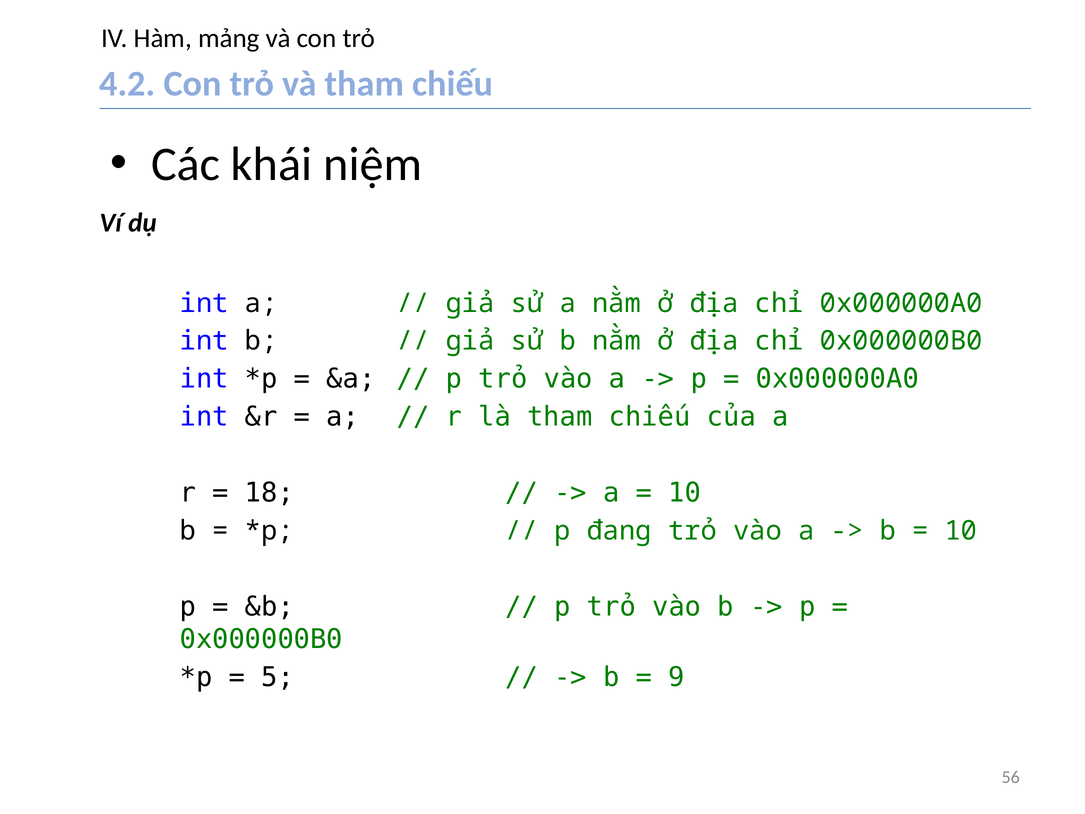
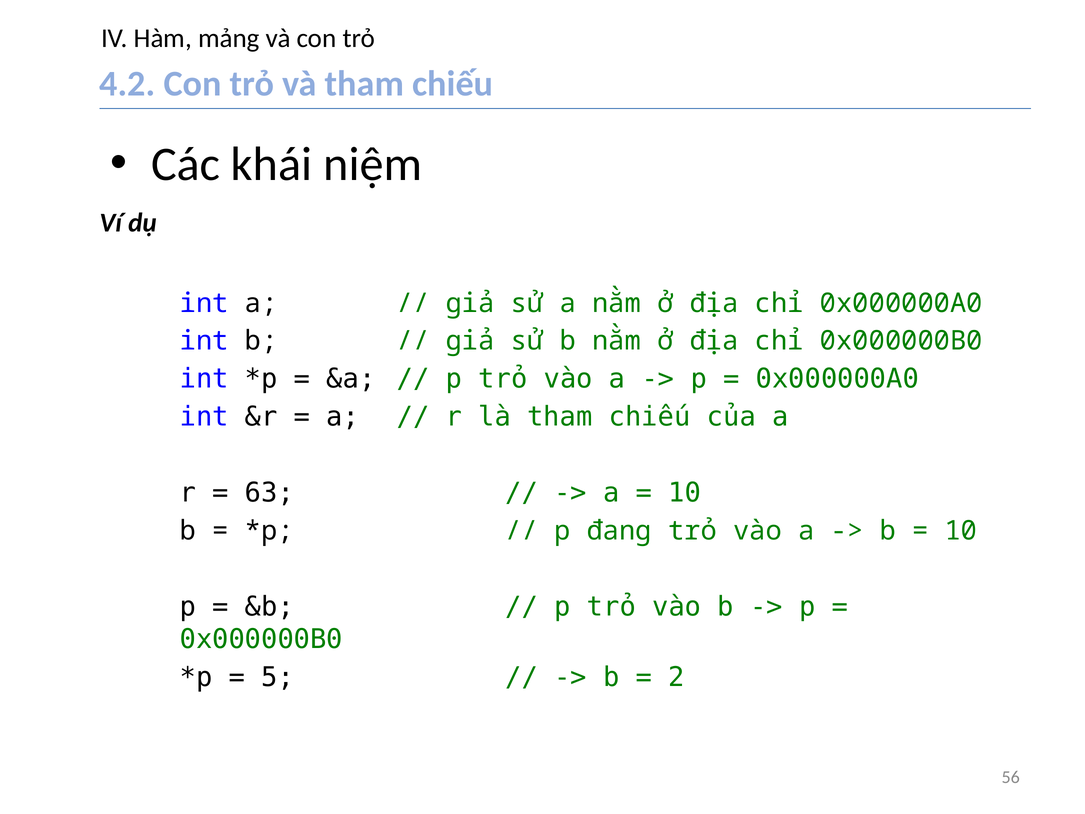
18: 18 -> 63
9: 9 -> 2
